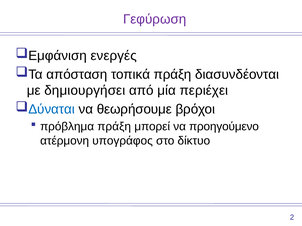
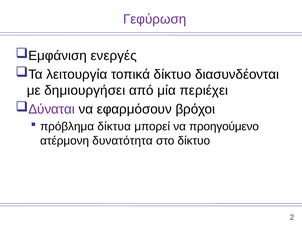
απόσταση: απόσταση -> λειτουργία
τοπικά πράξη: πράξη -> δίκτυο
Δύναται colour: blue -> purple
θεωρήσουμε: θεωρήσουμε -> εφαρμόσουν
πρόβλημα πράξη: πράξη -> δίκτυα
υπογράφος: υπογράφος -> δυνατότητα
